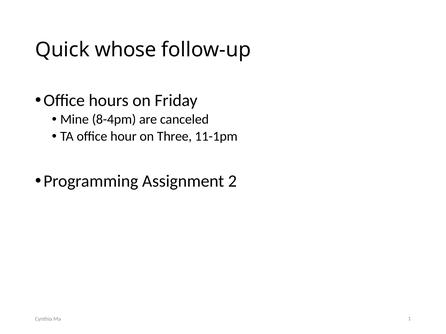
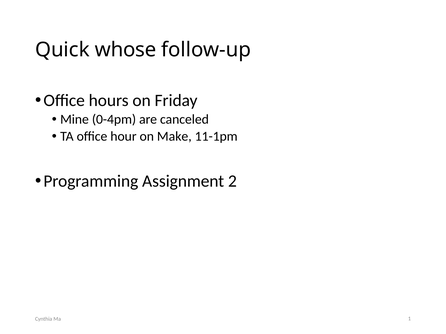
8-4pm: 8-4pm -> 0-4pm
Three: Three -> Make
